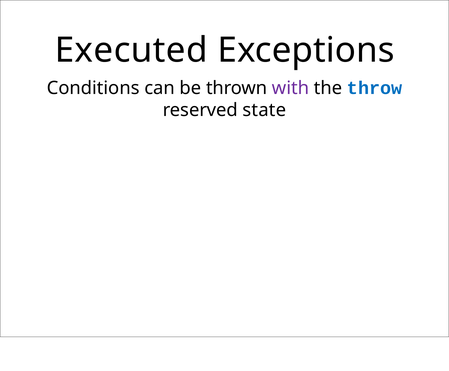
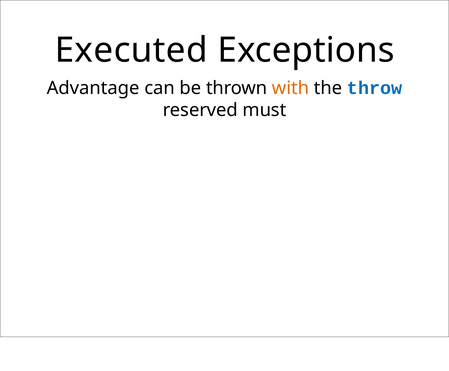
Conditions: Conditions -> Advantage
with colour: purple -> orange
state: state -> must
